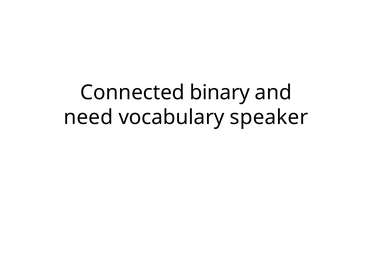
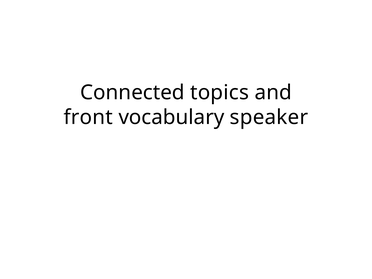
binary: binary -> topics
need: need -> front
